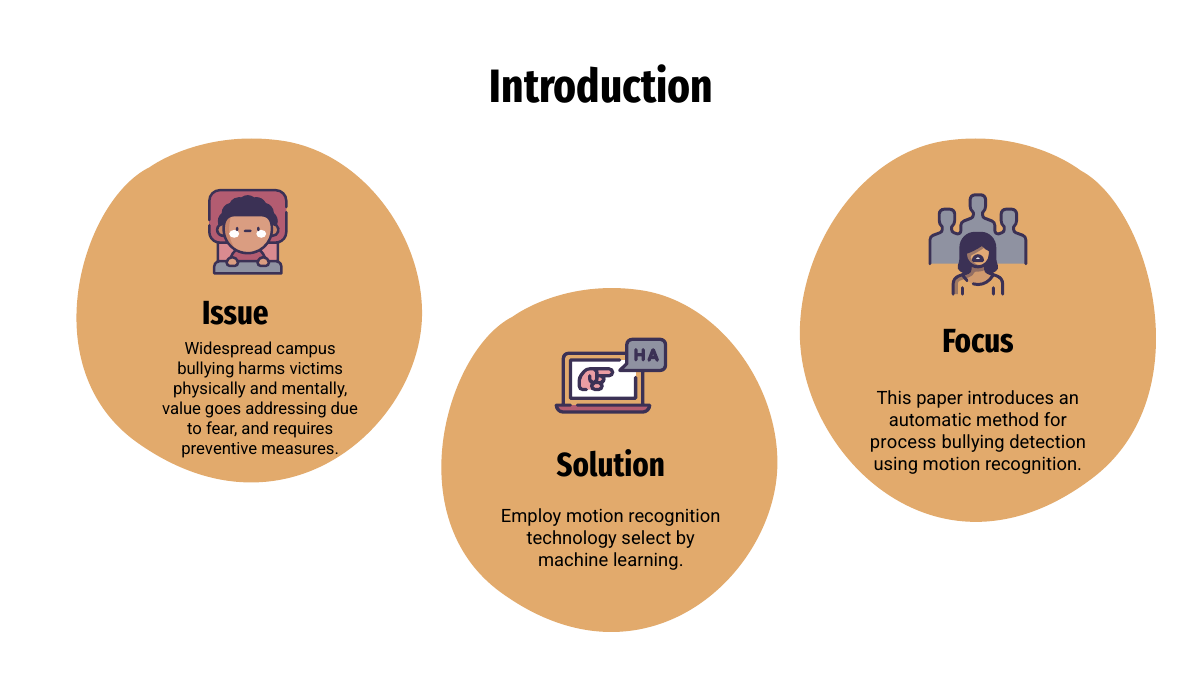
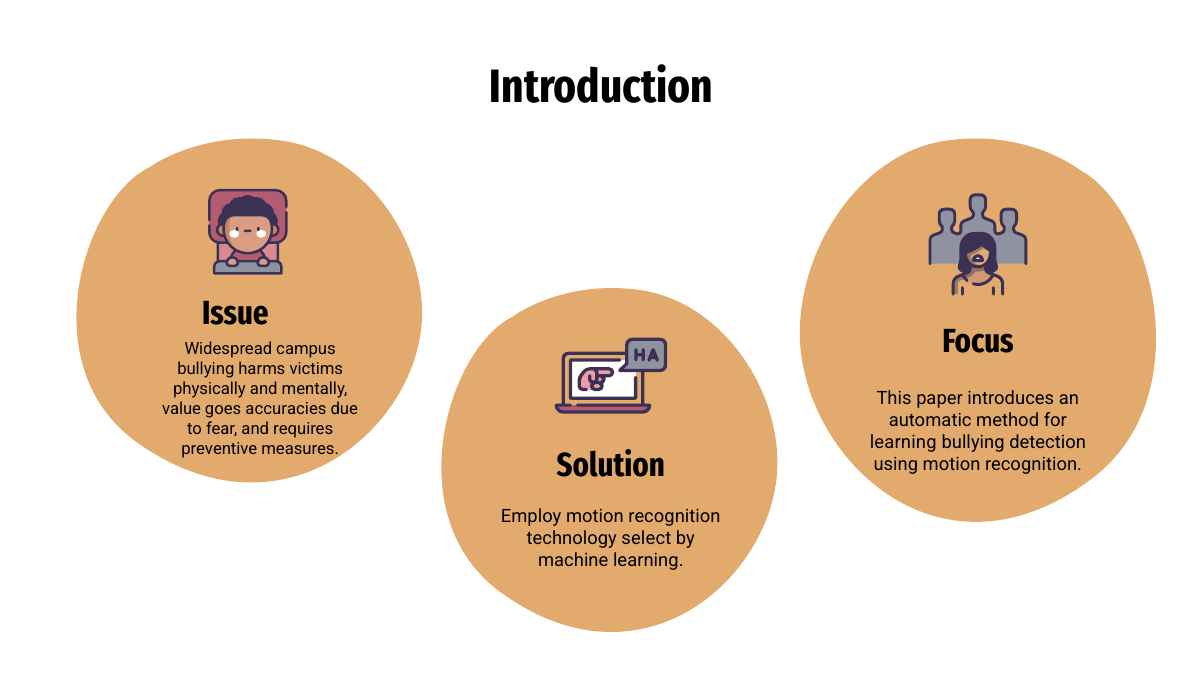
addressing: addressing -> accuracies
process at (903, 442): process -> learning
